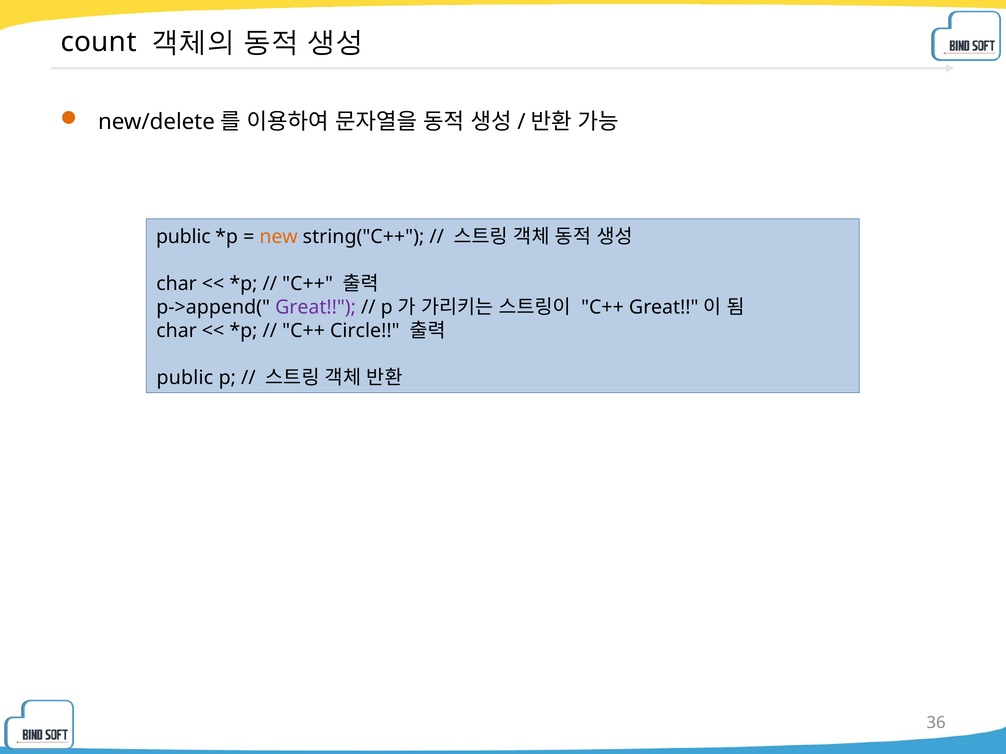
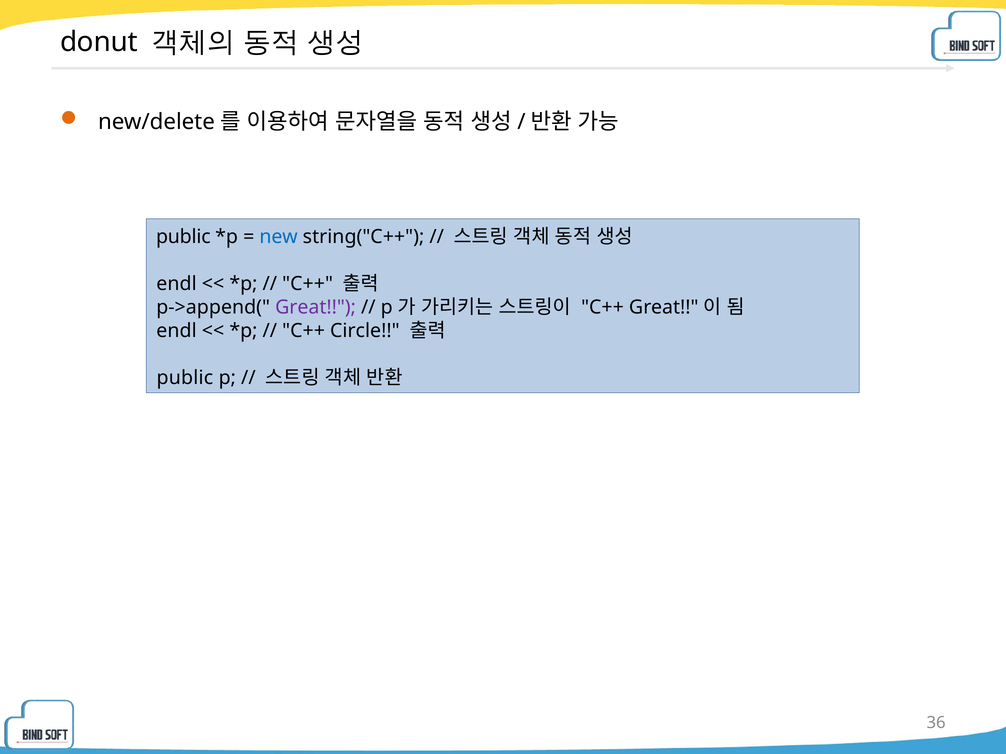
count: count -> donut
new colour: orange -> blue
char at (177, 284): char -> endl
char at (177, 331): char -> endl
